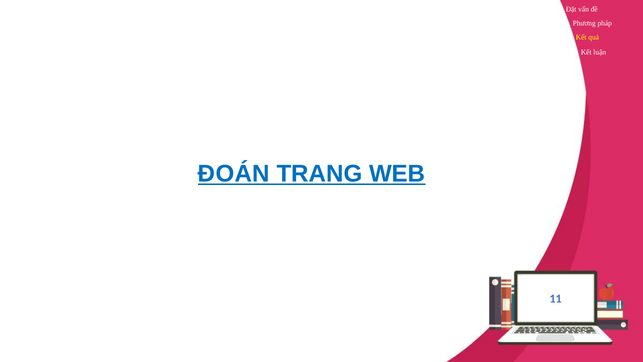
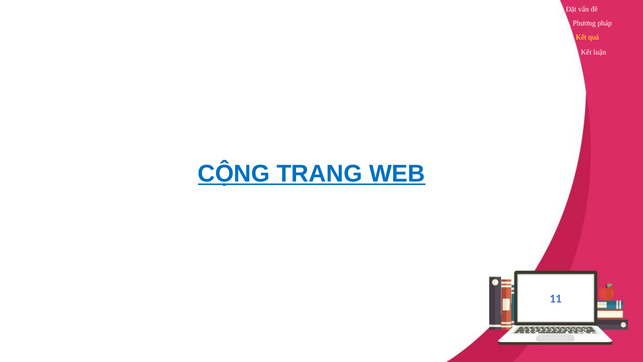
ĐOÁN: ĐOÁN -> CỘNG
